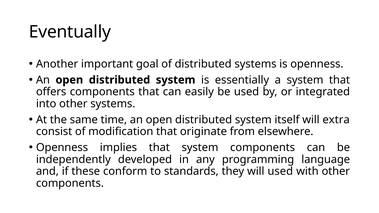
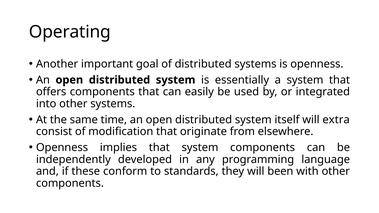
Eventually: Eventually -> Operating
will used: used -> been
